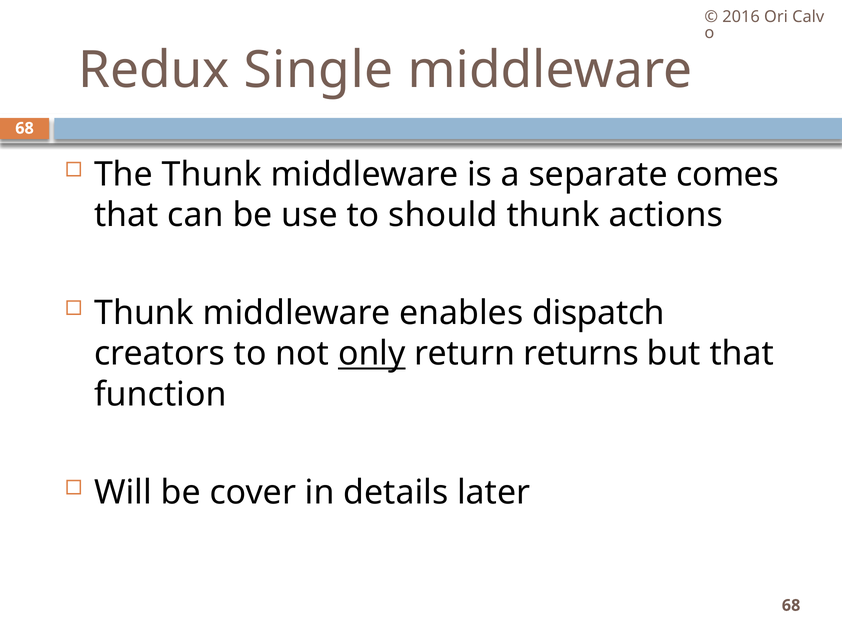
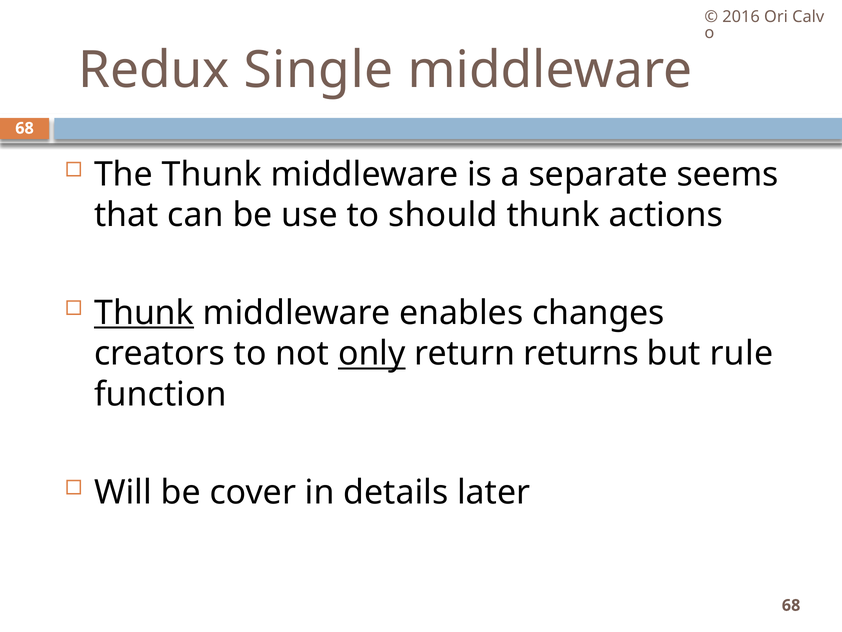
comes: comes -> seems
Thunk at (144, 313) underline: none -> present
dispatch: dispatch -> changes
but that: that -> rule
